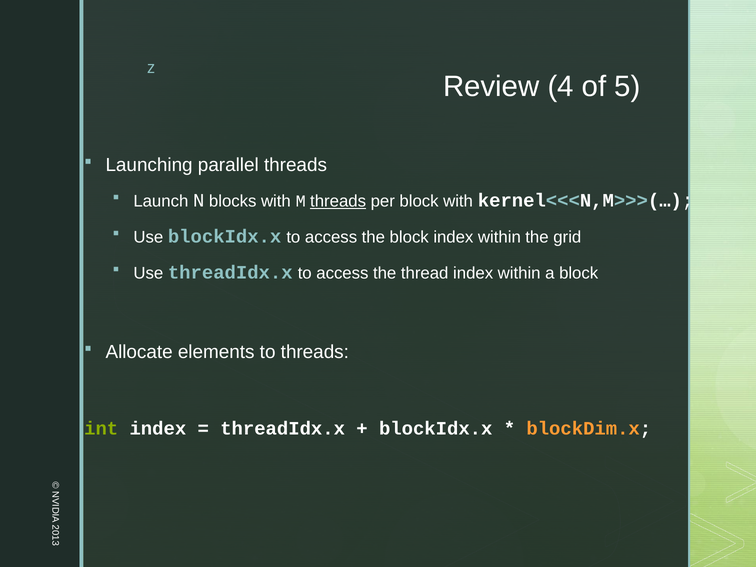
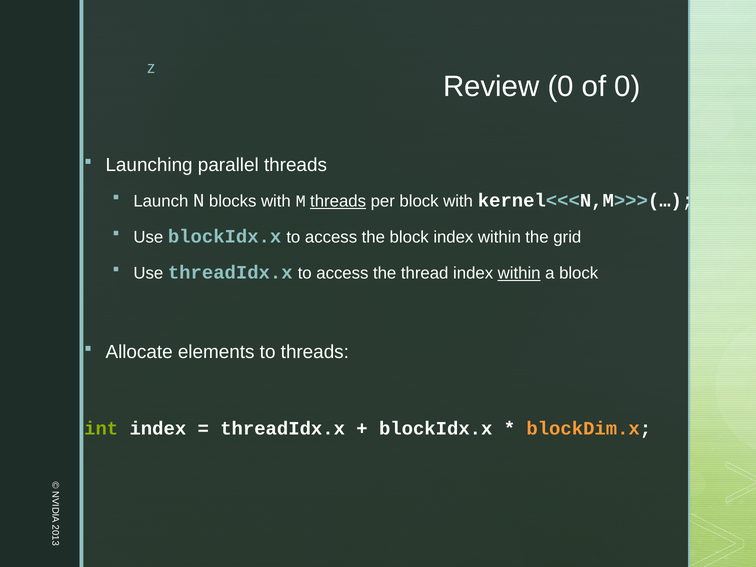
Review 4: 4 -> 0
of 5: 5 -> 0
within at (519, 273) underline: none -> present
